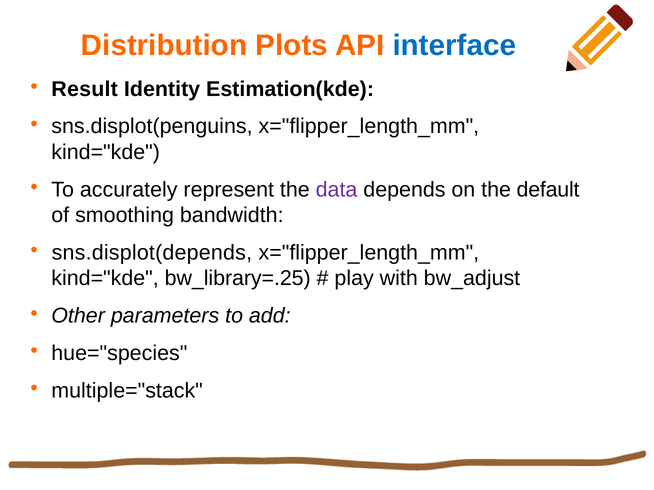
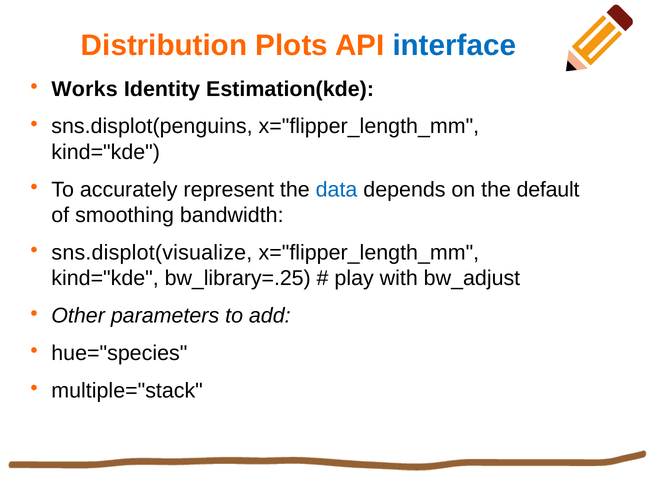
Result: Result -> Works
data colour: purple -> blue
sns.displot(depends: sns.displot(depends -> sns.displot(visualize
